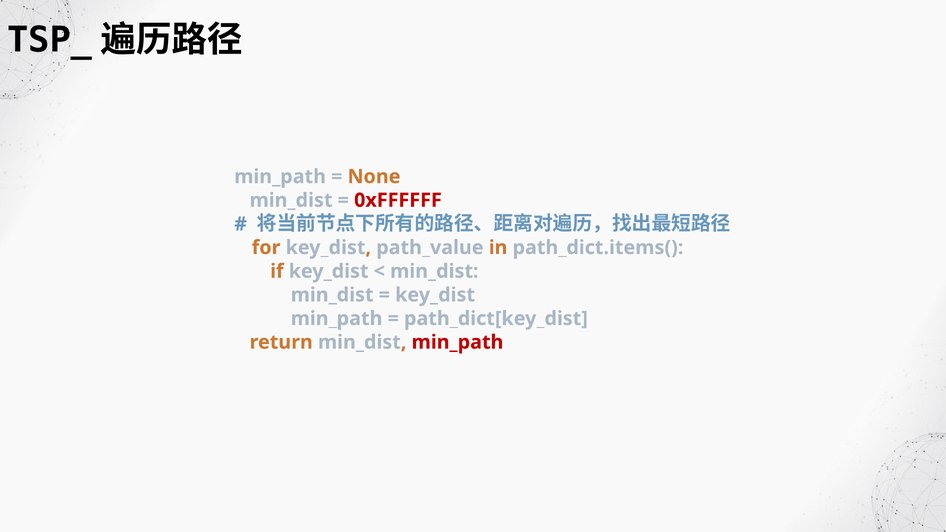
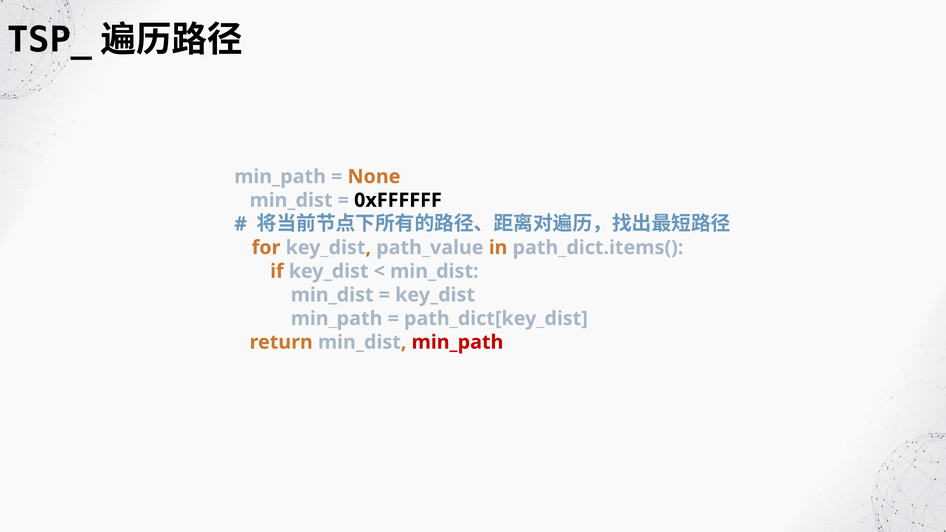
0xFFFFFF colour: red -> black
